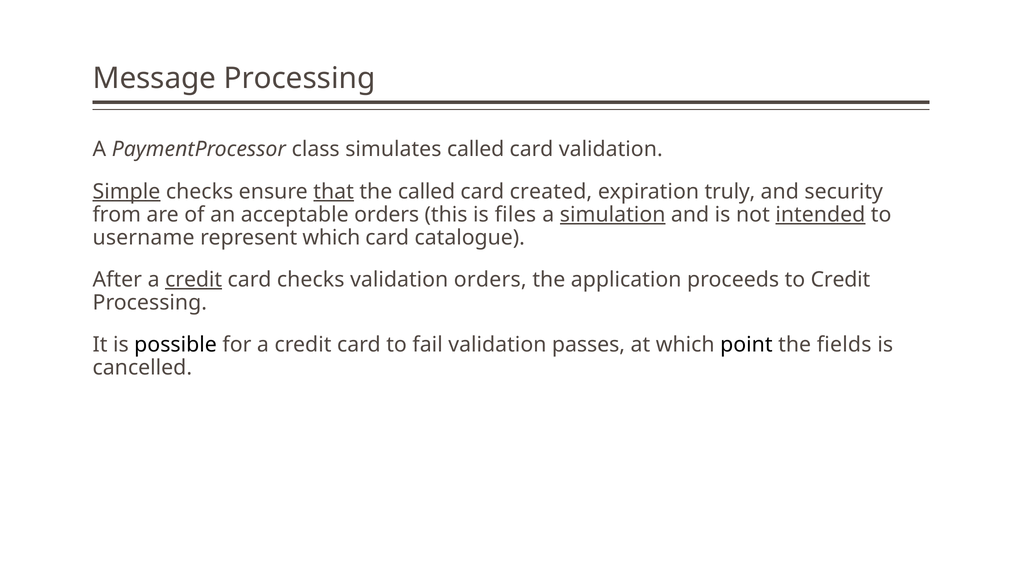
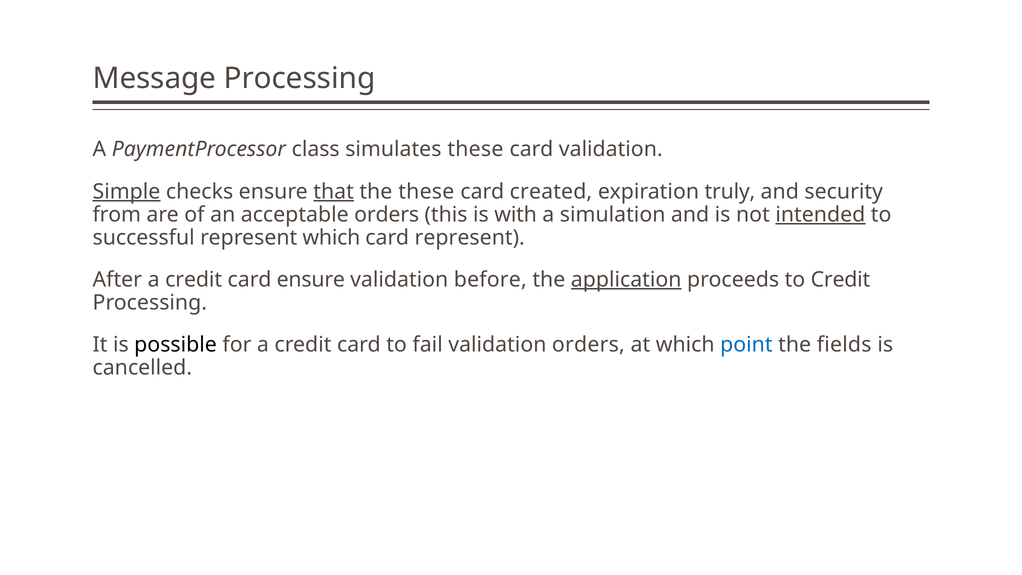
simulates called: called -> these
the called: called -> these
files: files -> with
simulation underline: present -> none
username: username -> successful
card catalogue: catalogue -> represent
credit at (194, 280) underline: present -> none
card checks: checks -> ensure
validation orders: orders -> before
application underline: none -> present
validation passes: passes -> orders
point colour: black -> blue
